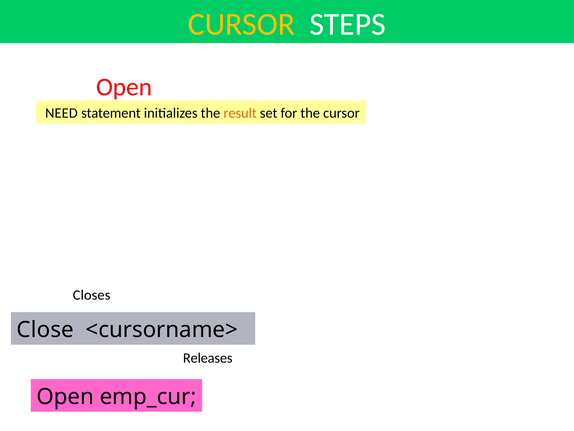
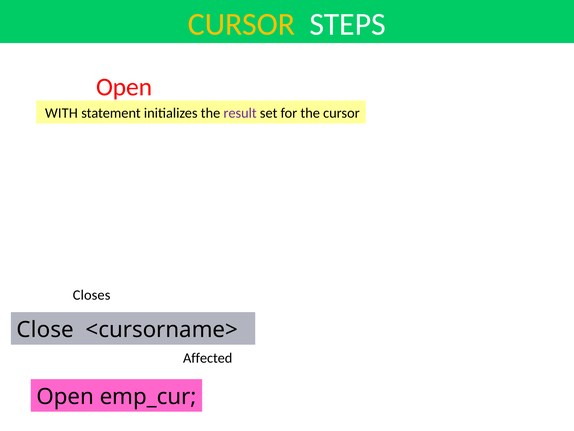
NEED: NEED -> WITH
result colour: orange -> purple
Releases: Releases -> Affected
